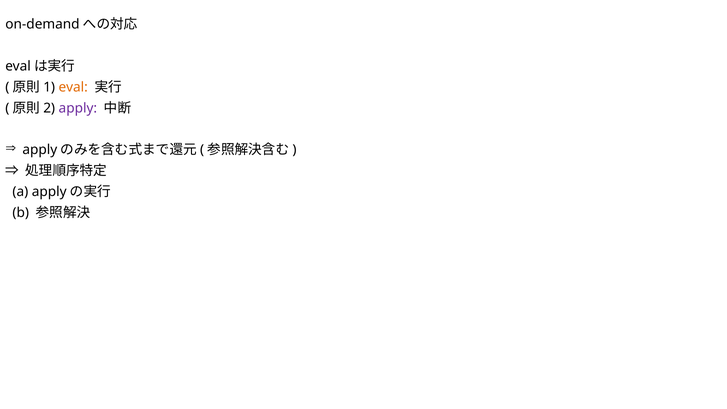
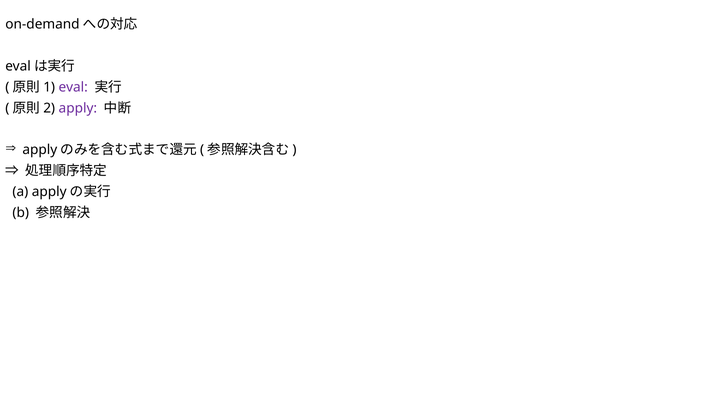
eval colour: orange -> purple
